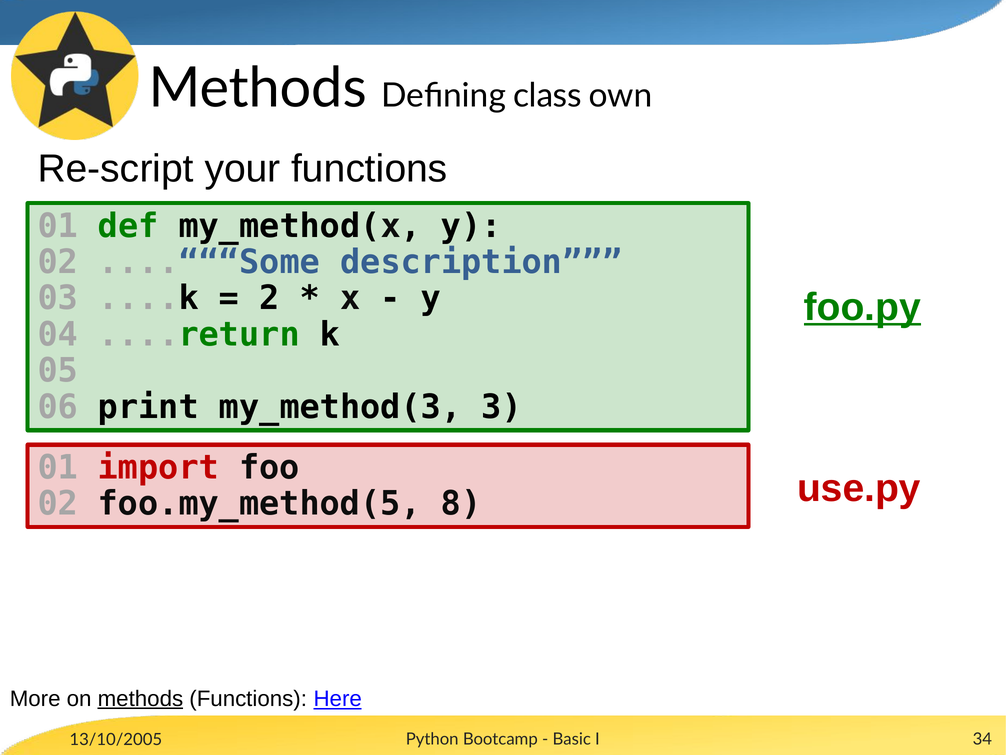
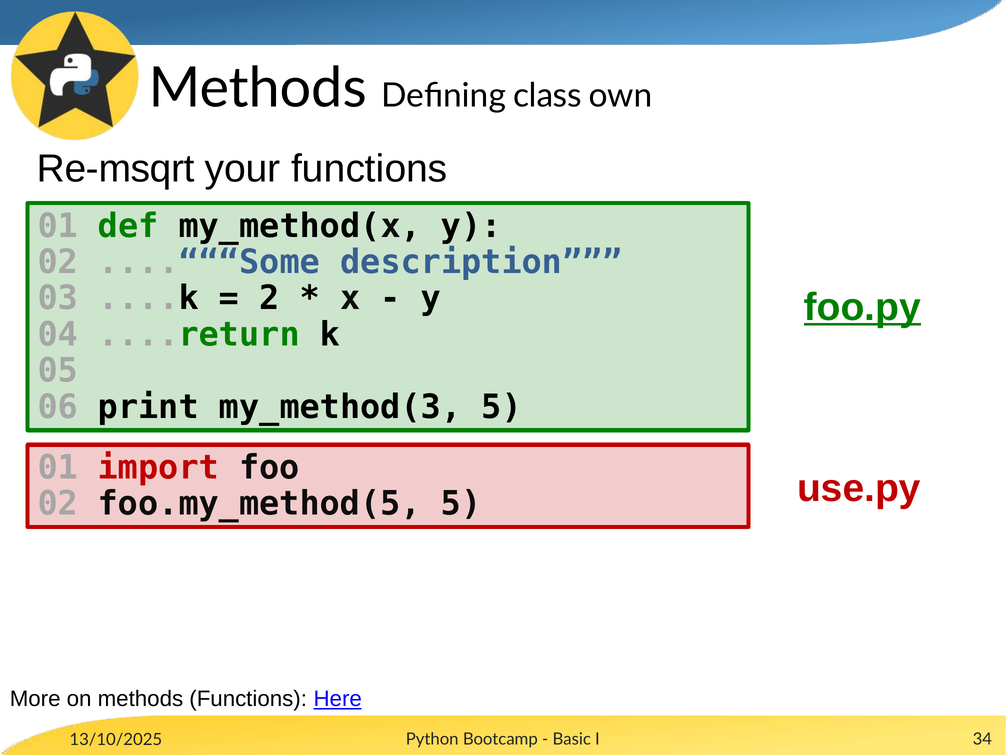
Re-script: Re-script -> Re-msqrt
my_method(3 3: 3 -> 5
foo.my_method(5 8: 8 -> 5
methods at (140, 698) underline: present -> none
13/10/2005: 13/10/2005 -> 13/10/2025
